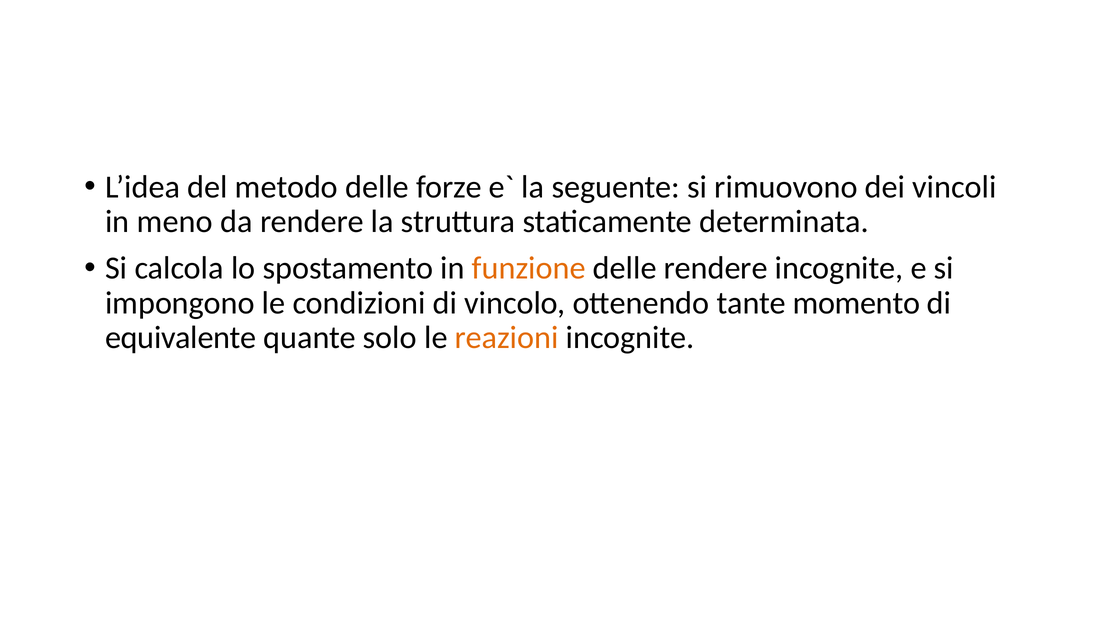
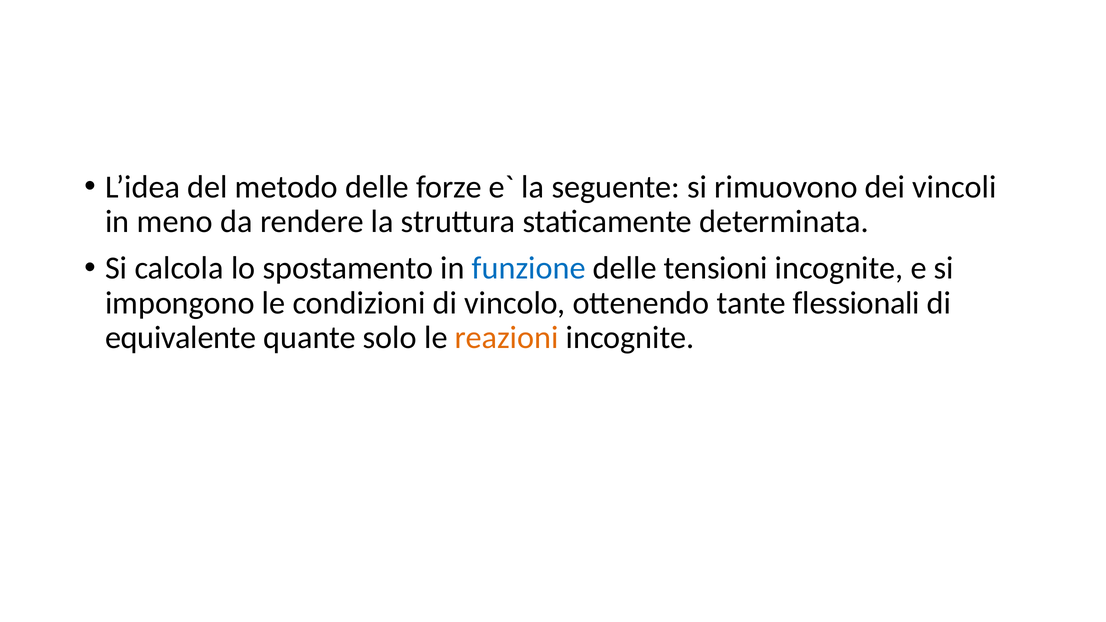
funzione colour: orange -> blue
delle rendere: rendere -> tensioni
momento: momento -> flessionali
